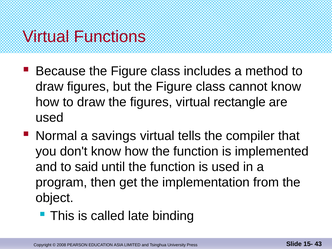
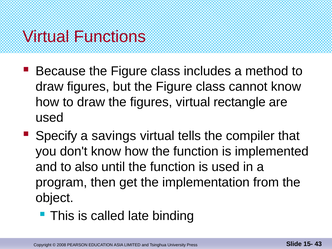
Normal: Normal -> Specify
said: said -> also
